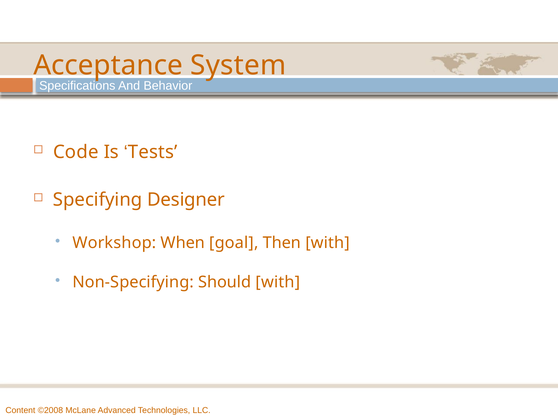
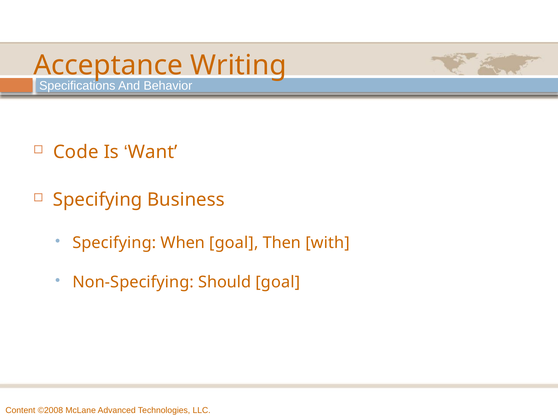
System: System -> Writing
Tests: Tests -> Want
Designer: Designer -> Business
Workshop at (114, 243): Workshop -> Specifying
Should with: with -> goal
